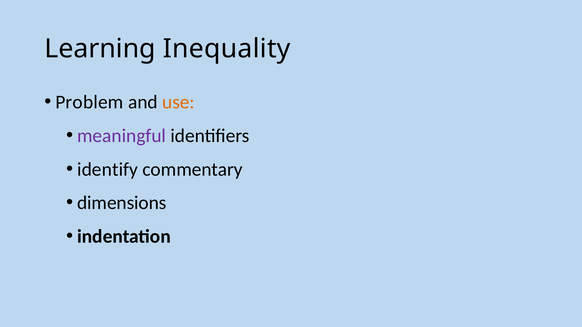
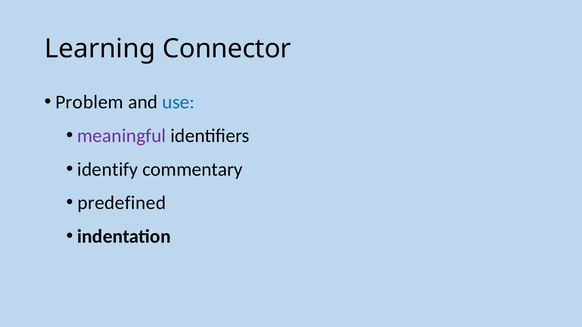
Inequality: Inequality -> Connector
use colour: orange -> blue
dimensions: dimensions -> predefined
